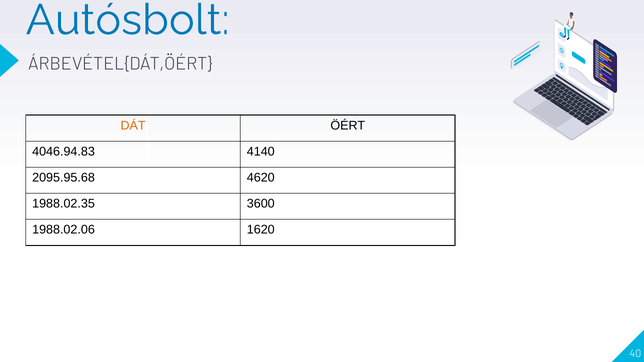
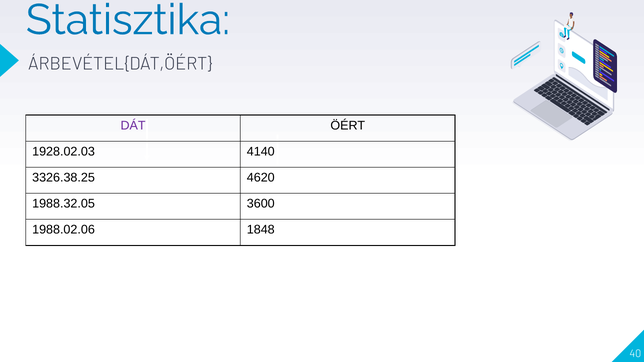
Autósbolt: Autósbolt -> Statisztika
DÁT colour: orange -> purple
4046.94.83: 4046.94.83 -> 1928.02.03
2095.95.68: 2095.95.68 -> 3326.38.25
1988.02.35: 1988.02.35 -> 1988.32.05
1620: 1620 -> 1848
